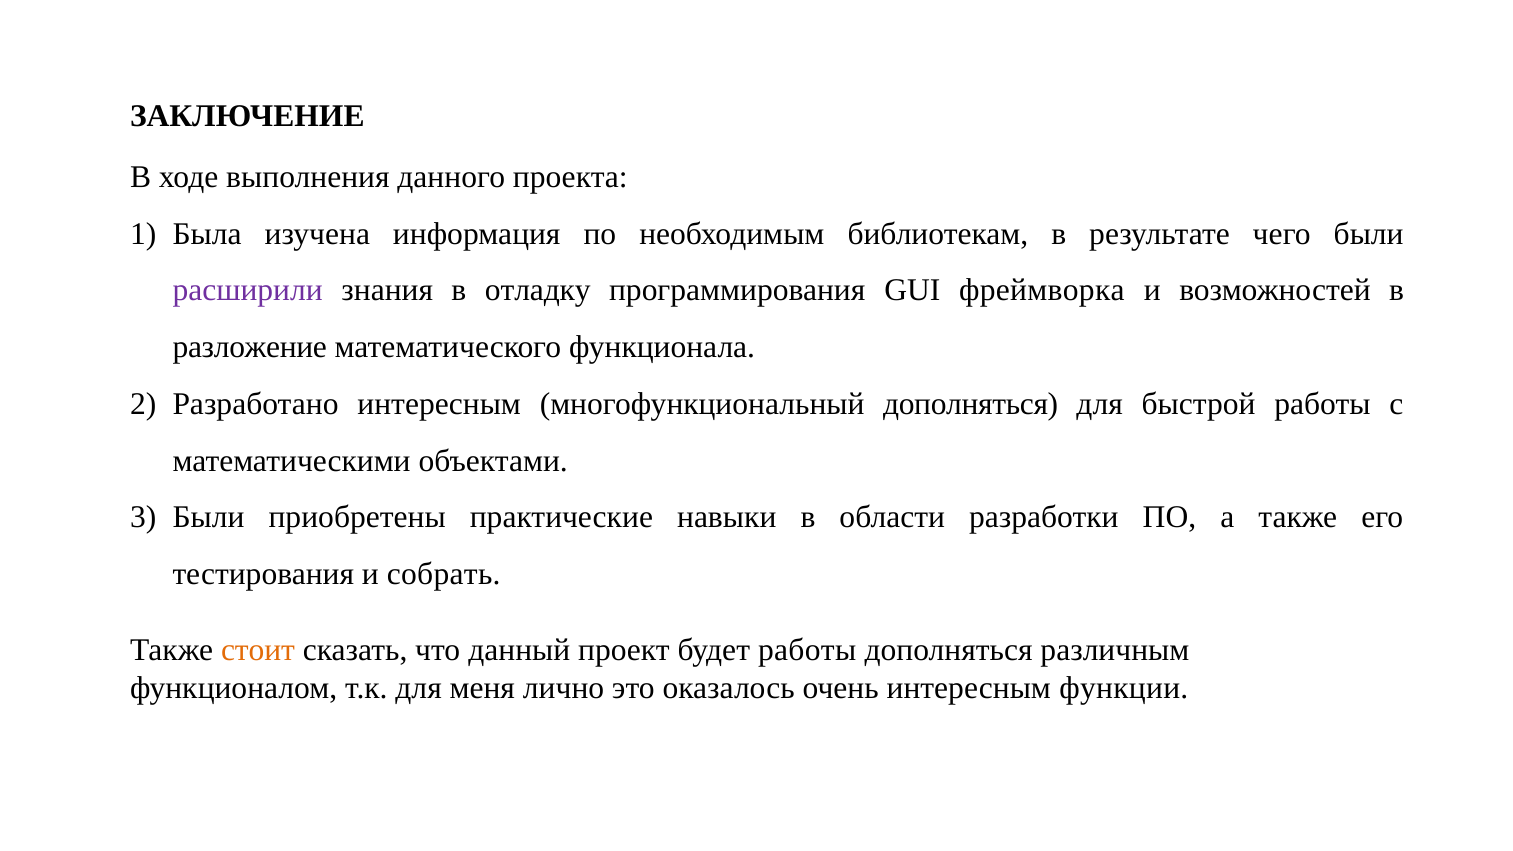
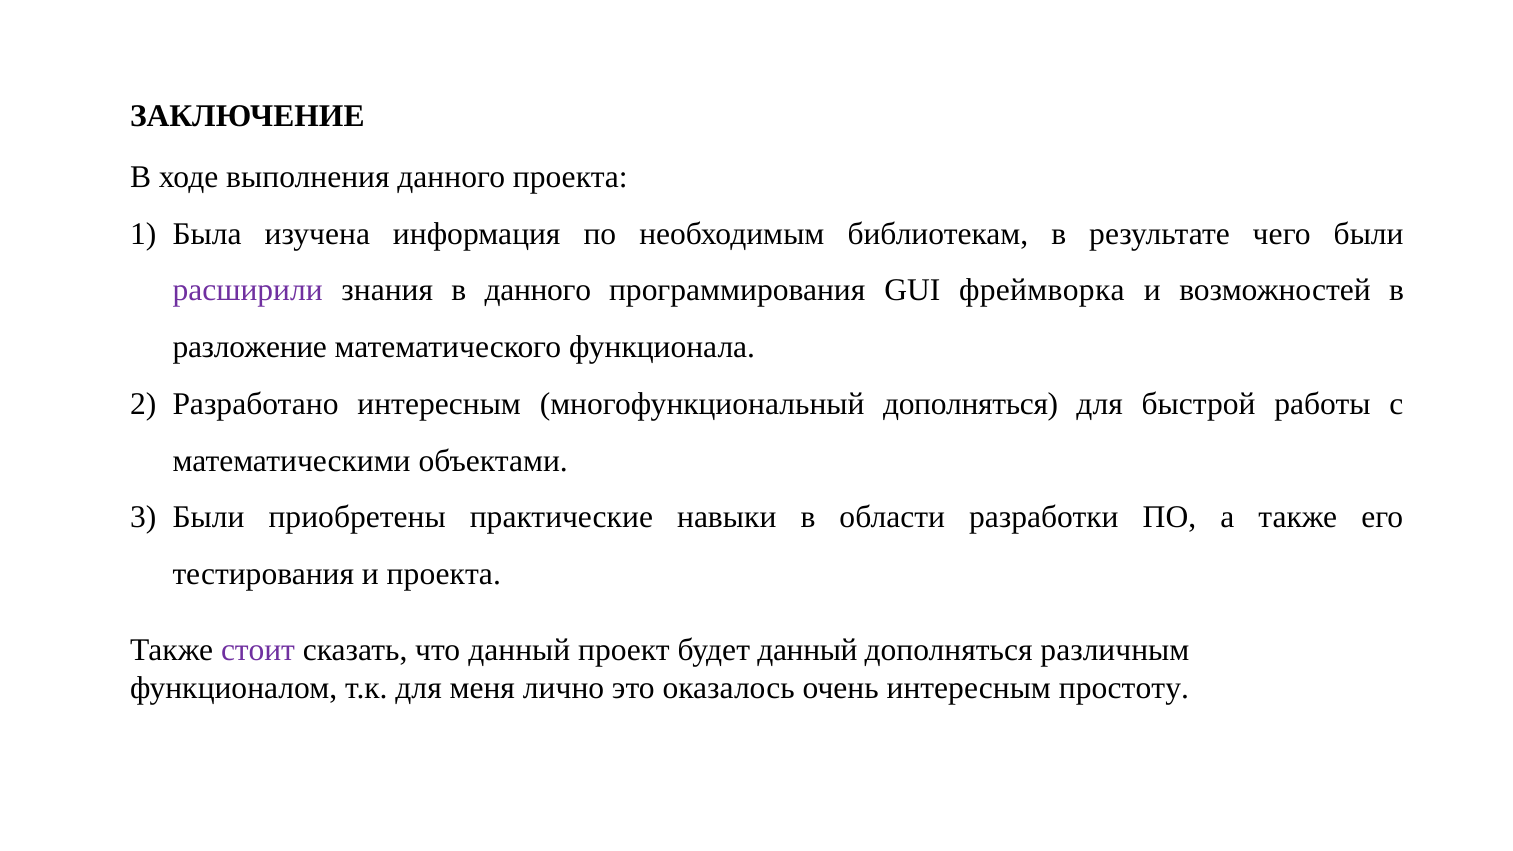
в отладку: отладку -> данного
и собрать: собрать -> проекта
стоит colour: orange -> purple
будет работы: работы -> данный
функции: функции -> простоту
